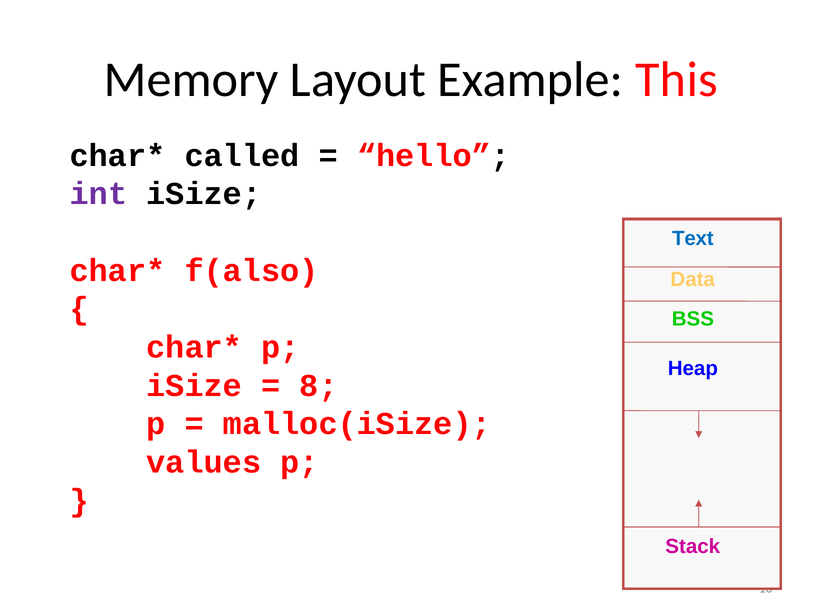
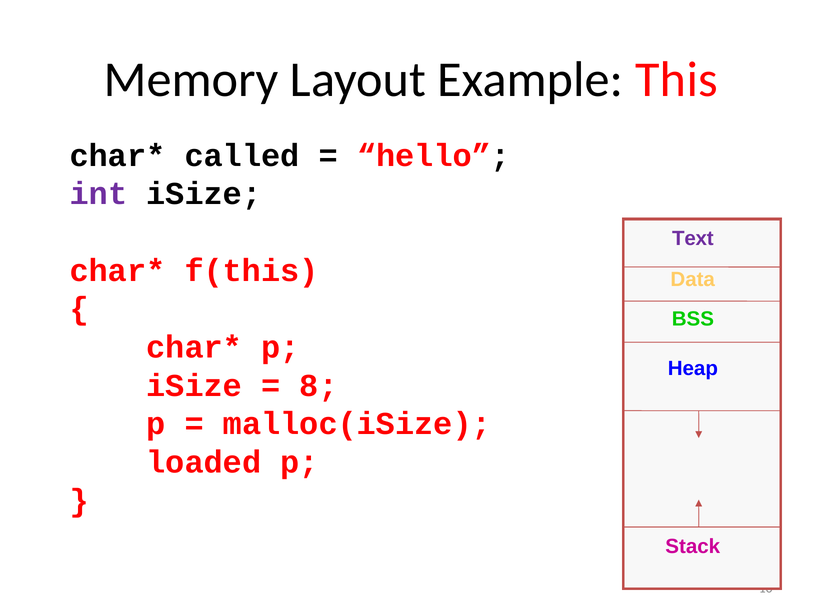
Text colour: blue -> purple
f(also: f(also -> f(this
values: values -> loaded
